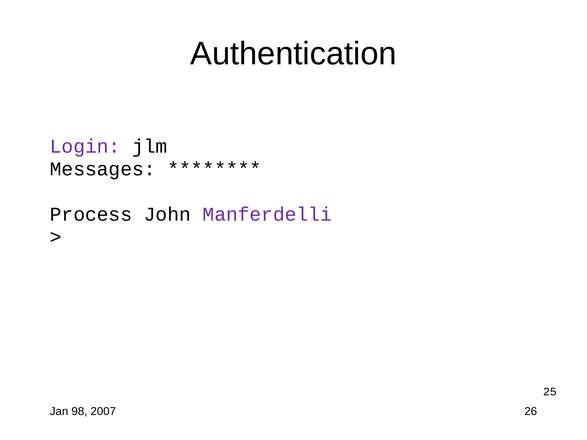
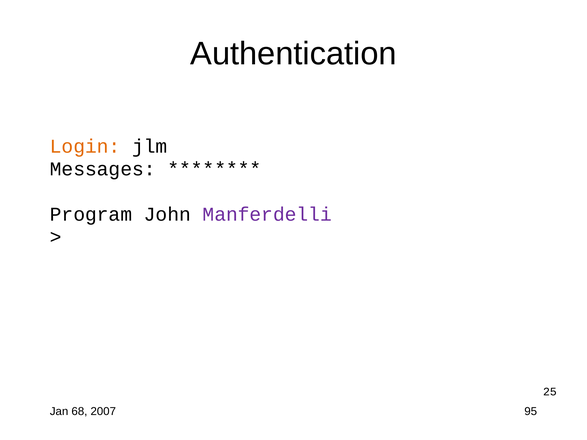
Login colour: purple -> orange
Process: Process -> Program
98: 98 -> 68
26: 26 -> 95
